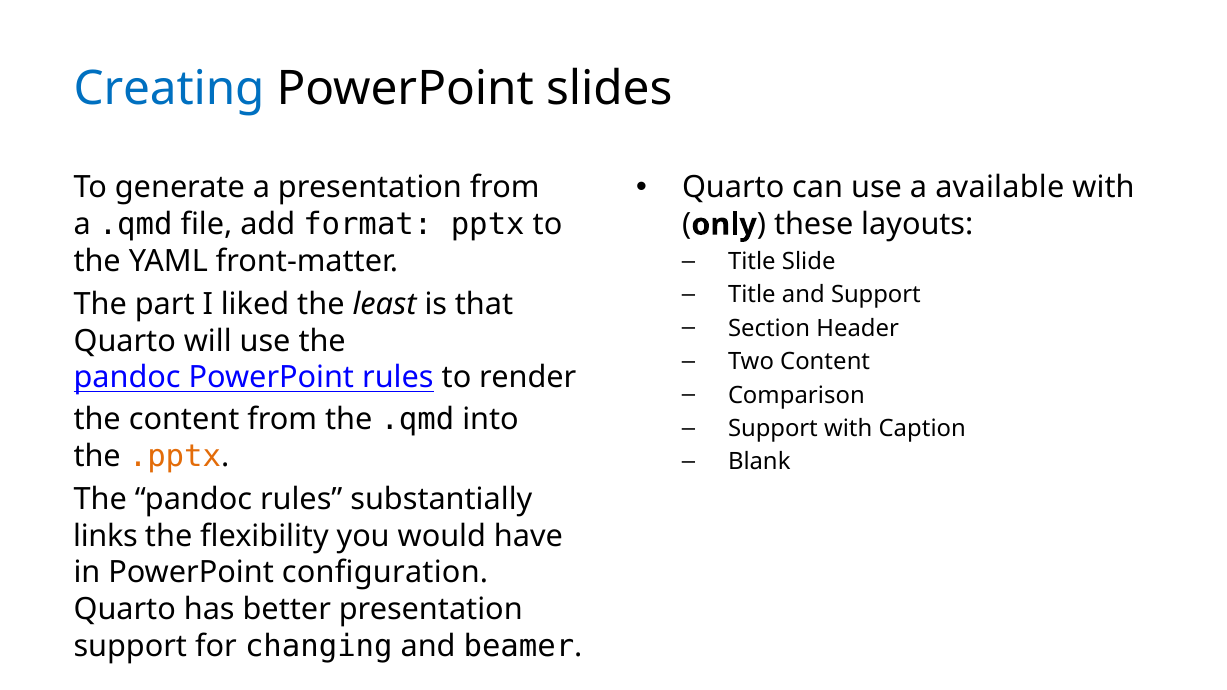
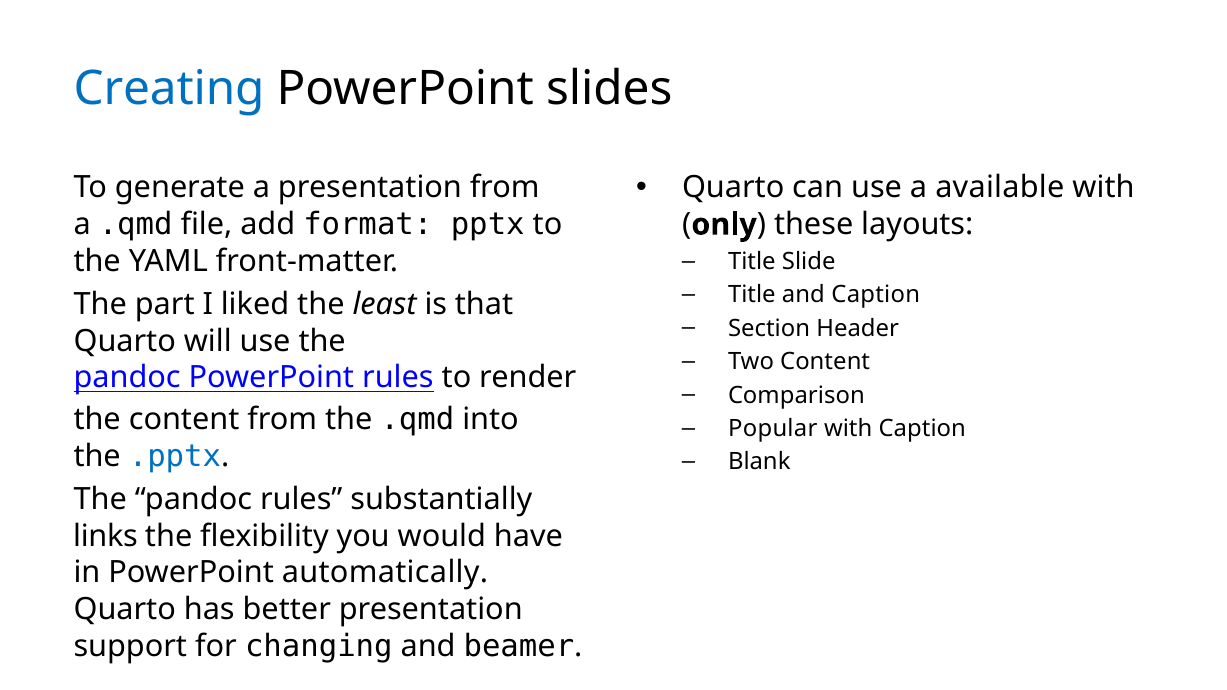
and Support: Support -> Caption
Support at (773, 429): Support -> Popular
.pptx colour: orange -> blue
configuration: configuration -> automatically
